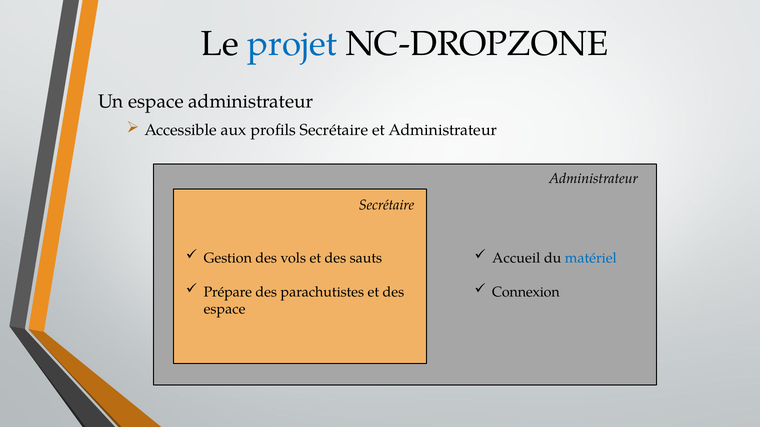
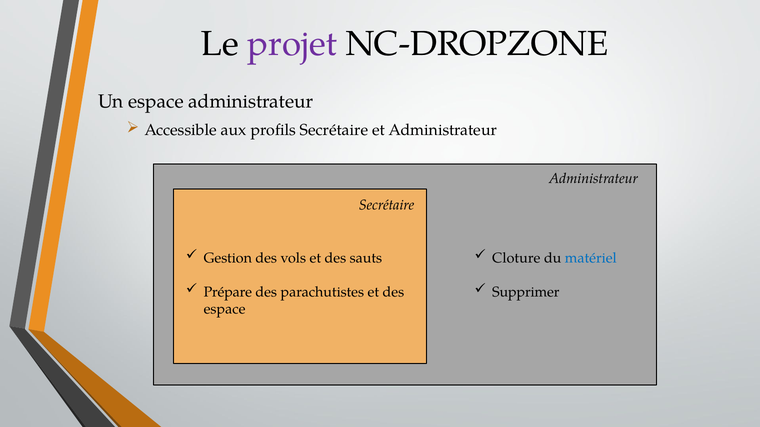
projet colour: blue -> purple
Accueil: Accueil -> Cloture
Connexion: Connexion -> Supprimer
